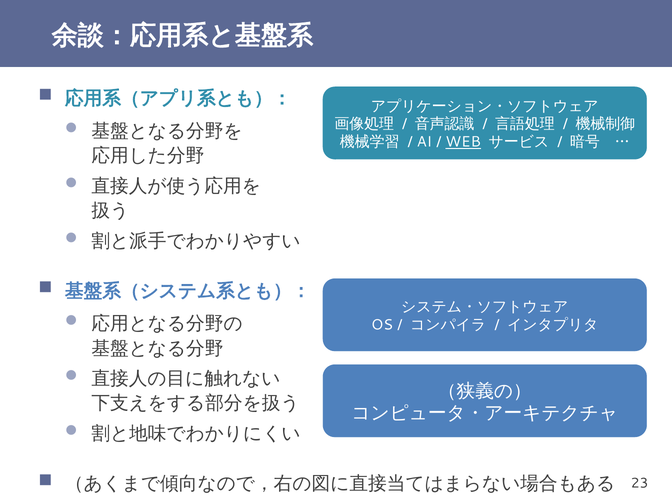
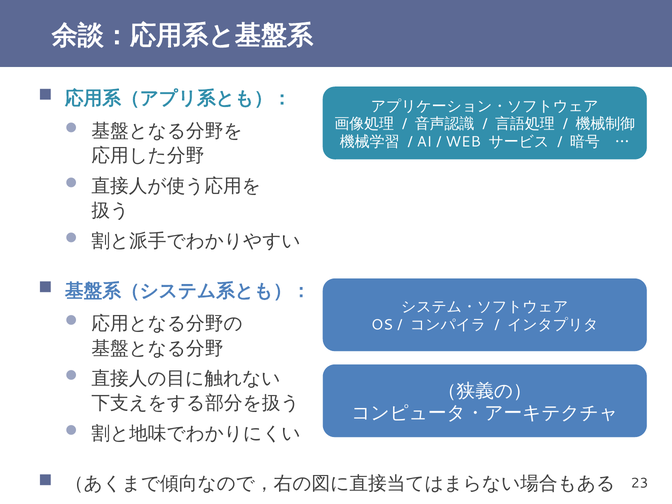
WEB underline: present -> none
